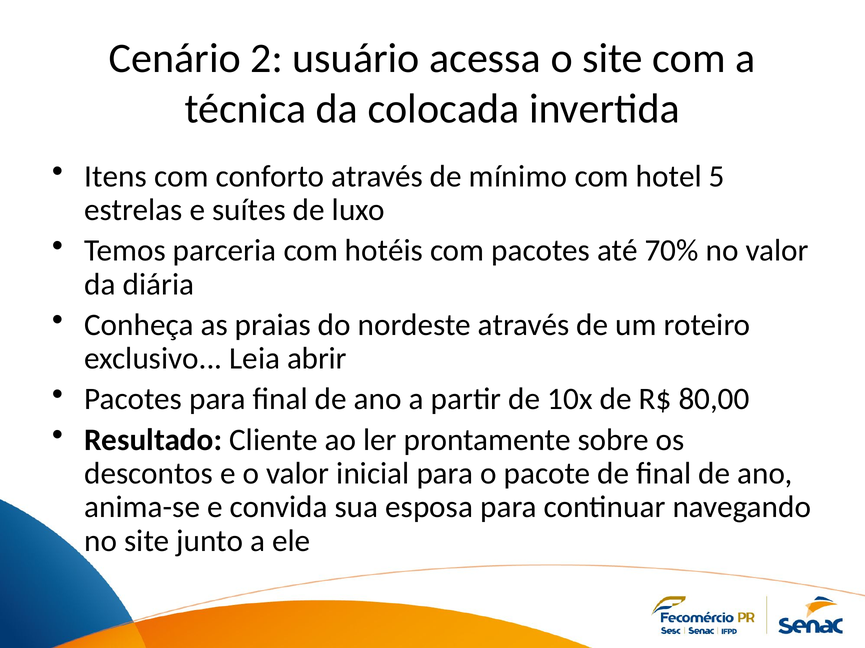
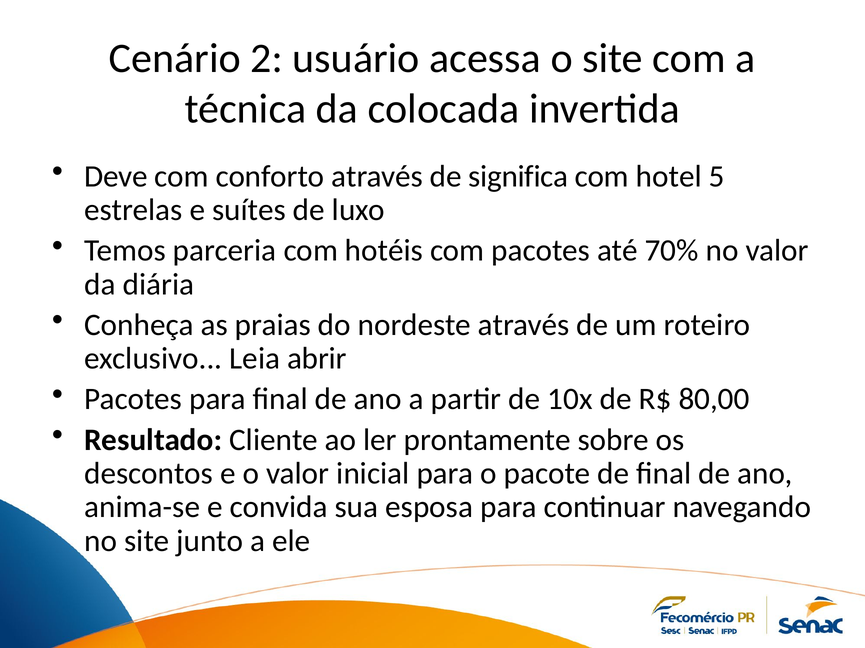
Itens: Itens -> Deve
mínimo: mínimo -> significa
